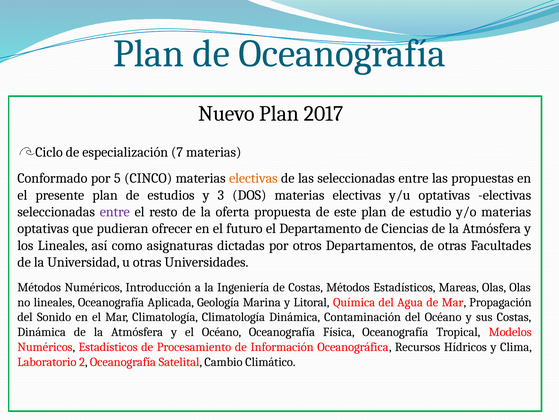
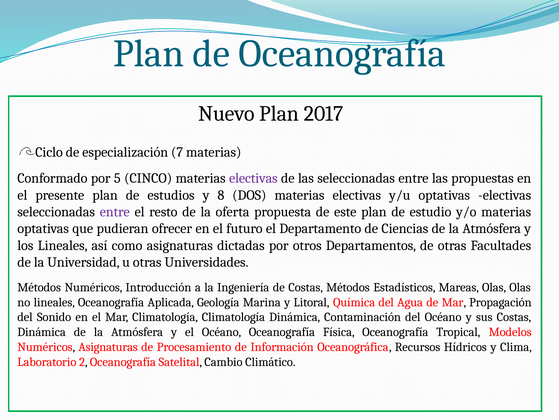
electivas at (253, 178) colour: orange -> purple
3: 3 -> 8
Numéricos Estadísticos: Estadísticos -> Asignaturas
